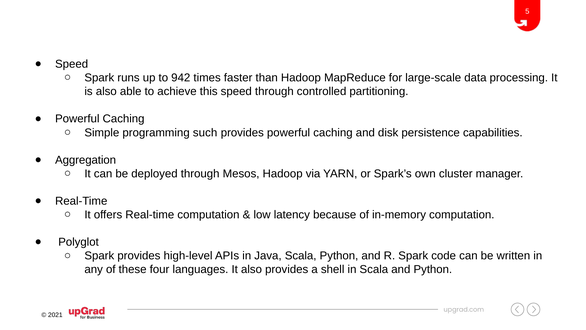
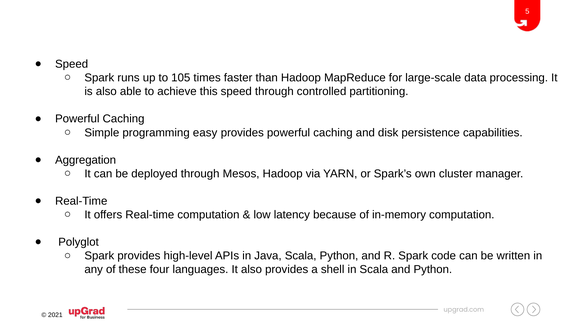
942: 942 -> 105
such: such -> easy
